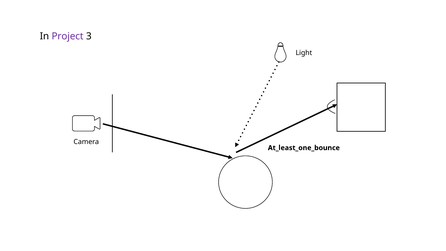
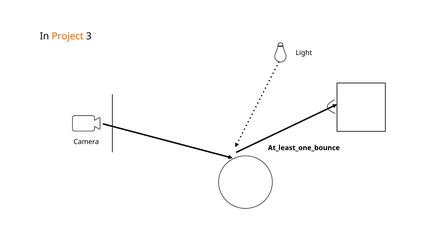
Project colour: purple -> orange
